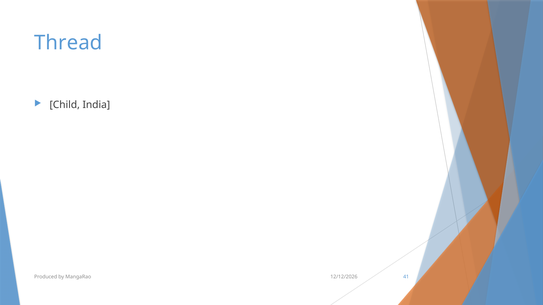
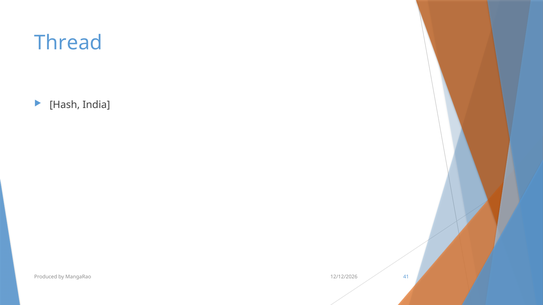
Child: Child -> Hash
